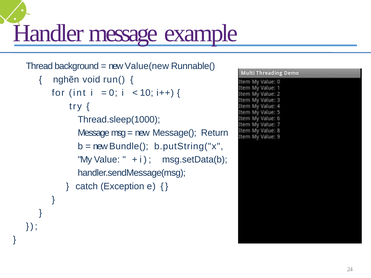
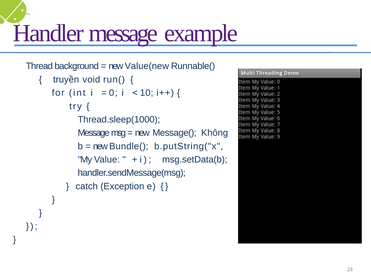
nghẽn: nghẽn -> truyền
Return: Return -> Không
